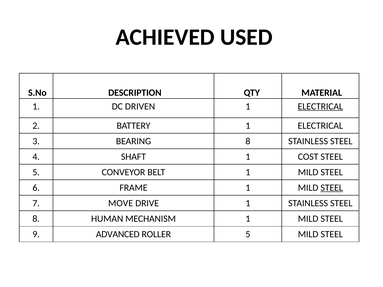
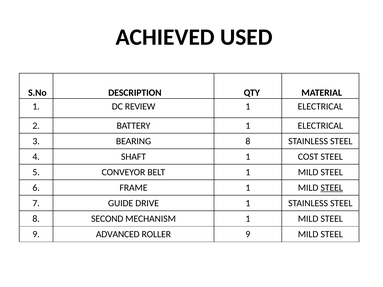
DRIVEN: DRIVEN -> REVIEW
ELECTRICAL at (320, 107) underline: present -> none
MOVE: MOVE -> GUIDE
HUMAN: HUMAN -> SECOND
ROLLER 5: 5 -> 9
